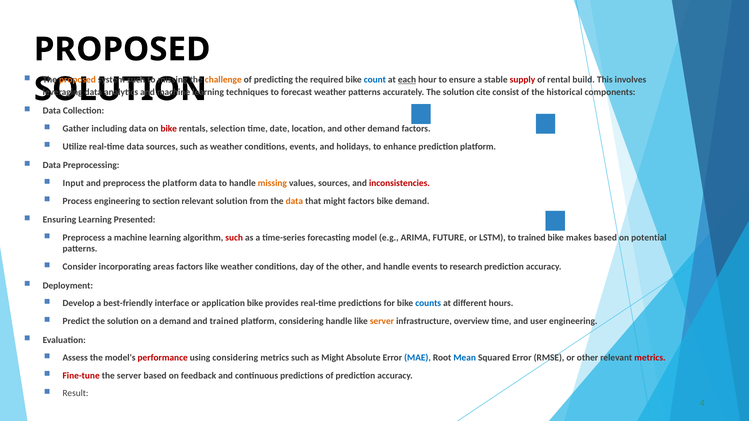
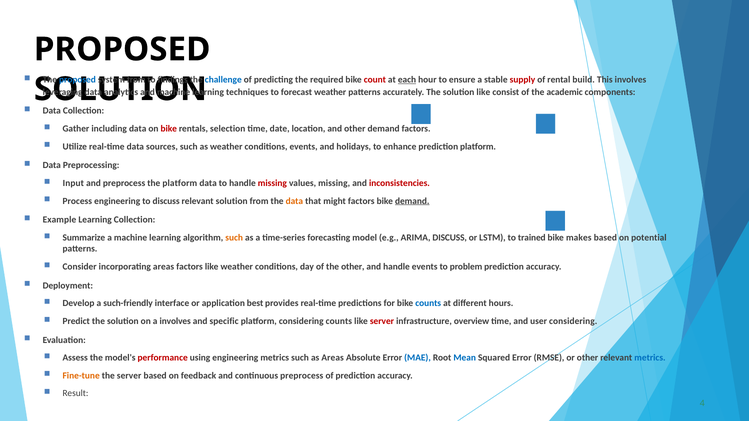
proposed at (77, 80) colour: orange -> blue
system such: such -> from
to missing: missing -> findings
challenge colour: orange -> blue
count colour: blue -> red
solution cite: cite -> like
historical: historical -> academic
missing at (272, 183) colour: orange -> red
values sources: sources -> missing
to section: section -> discuss
demand at (412, 201) underline: none -> present
Ensuring: Ensuring -> Example
Learning Presented: Presented -> Collection
Preprocess at (84, 238): Preprocess -> Summarize
such at (234, 238) colour: red -> orange
ARIMA FUTURE: FUTURE -> DISCUSS
research: research -> problem
best-friendly: best-friendly -> such-friendly
application bike: bike -> best
a demand: demand -> involves
and trained: trained -> specific
considering handle: handle -> counts
server at (382, 321) colour: orange -> red
user engineering: engineering -> considering
using considering: considering -> engineering
as Might: Might -> Areas
metrics at (650, 358) colour: red -> blue
Fine-tune colour: red -> orange
continuous predictions: predictions -> preprocess
